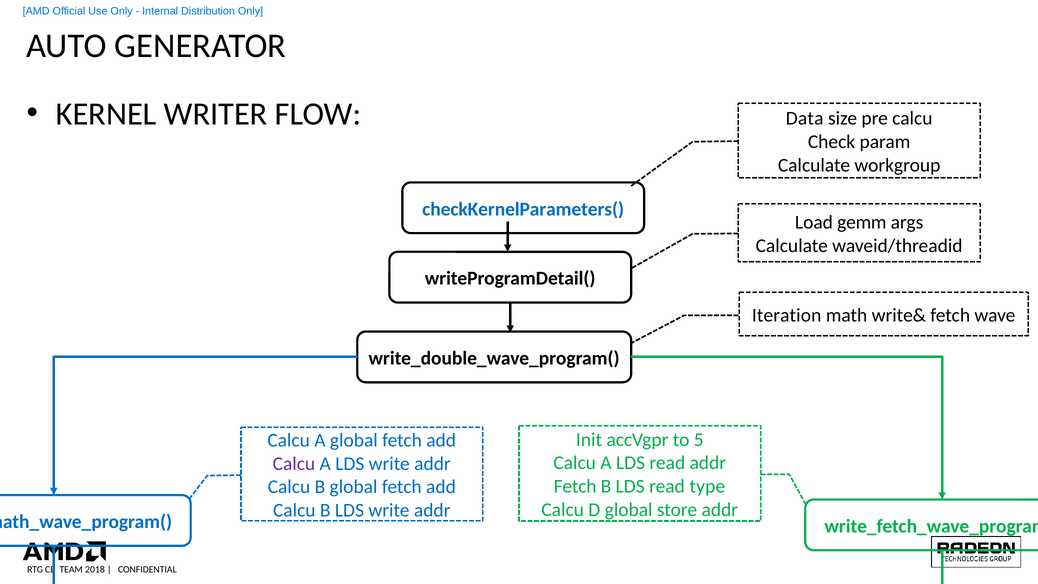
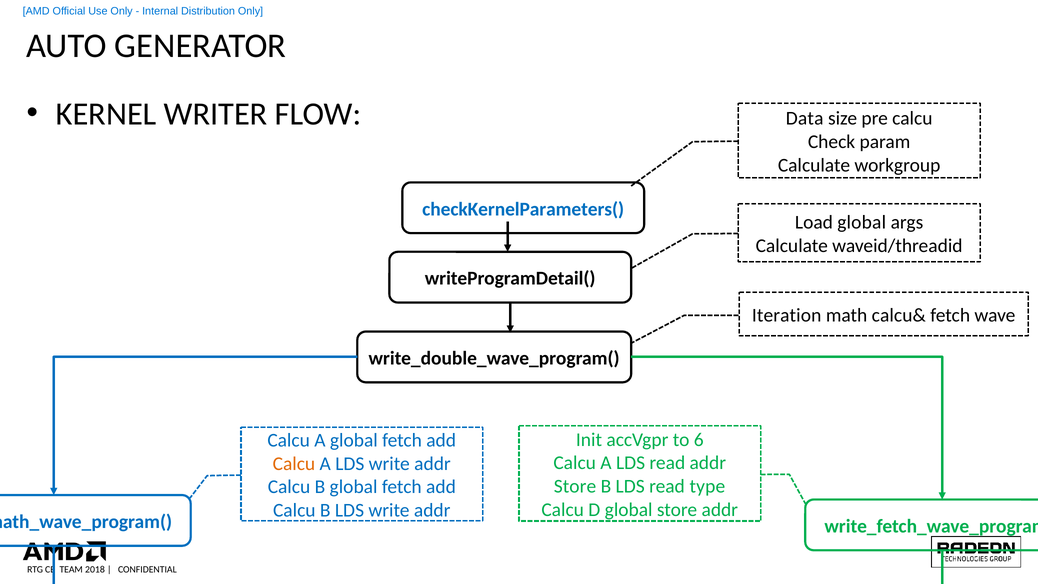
Load gemm: gemm -> global
write&: write& -> calcu&
5: 5 -> 6
Calcu at (294, 464) colour: purple -> orange
Fetch at (575, 486): Fetch -> Store
